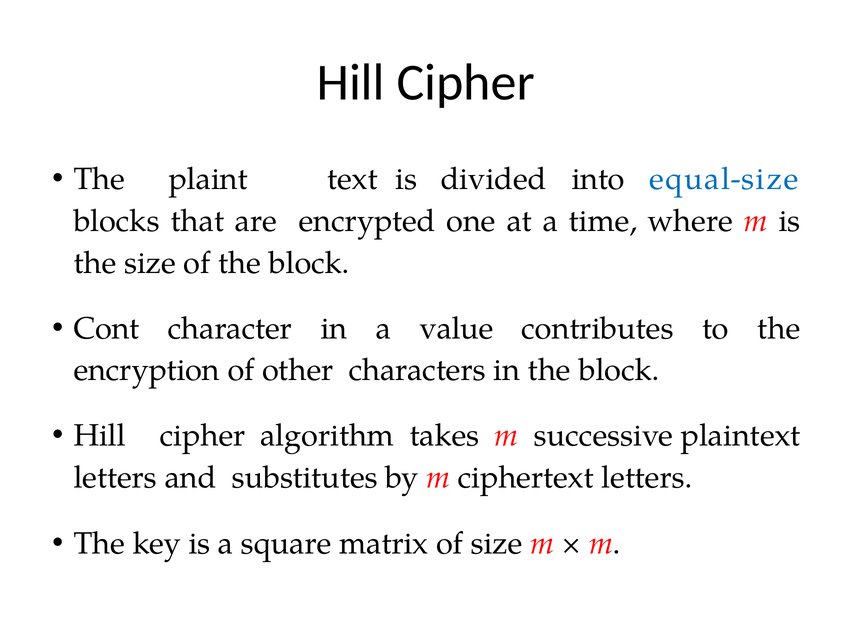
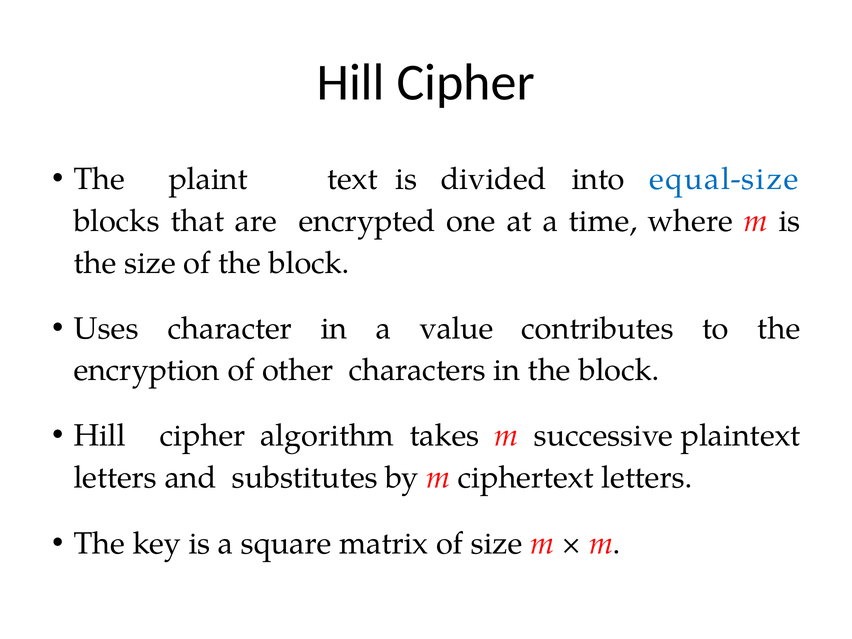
Cont: Cont -> Uses
